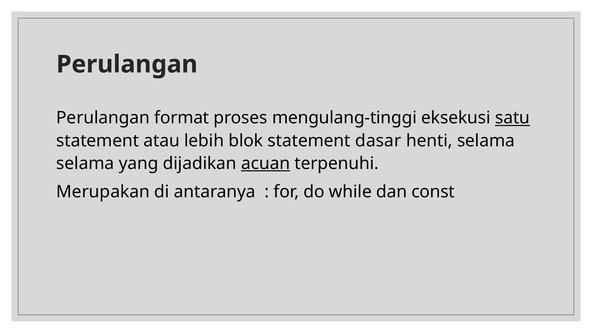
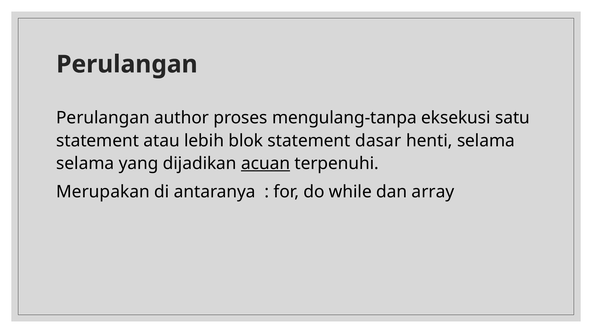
format: format -> author
mengulang-tinggi: mengulang-tinggi -> mengulang-tanpa
satu underline: present -> none
const: const -> array
